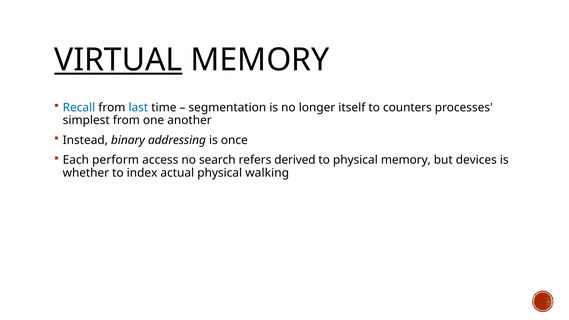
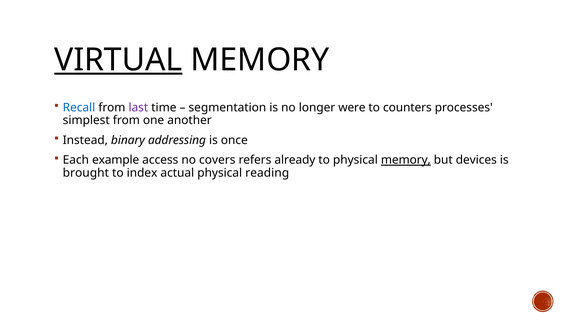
last colour: blue -> purple
itself: itself -> were
perform: perform -> example
search: search -> covers
derived: derived -> already
memory at (406, 160) underline: none -> present
whether: whether -> brought
walking: walking -> reading
